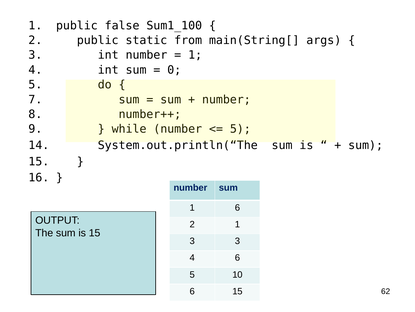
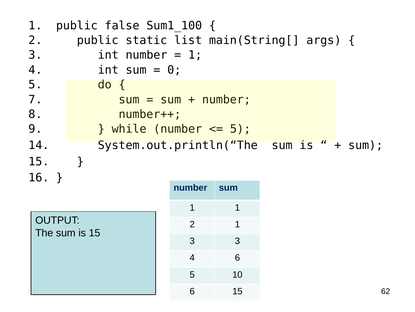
from: from -> list
1 6: 6 -> 1
